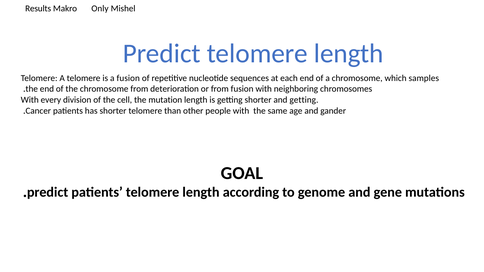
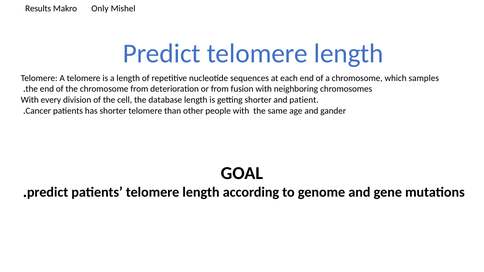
a fusion: fusion -> length
mutation: mutation -> database
and getting: getting -> patient
